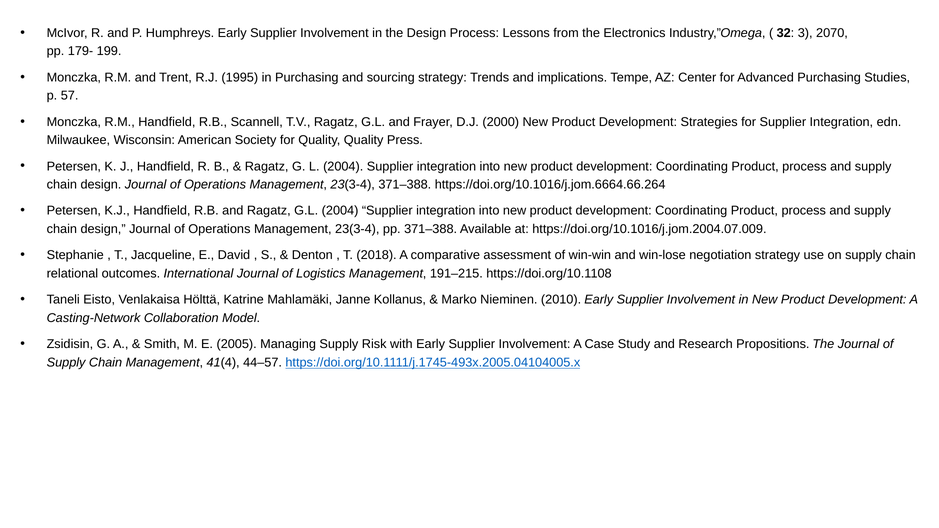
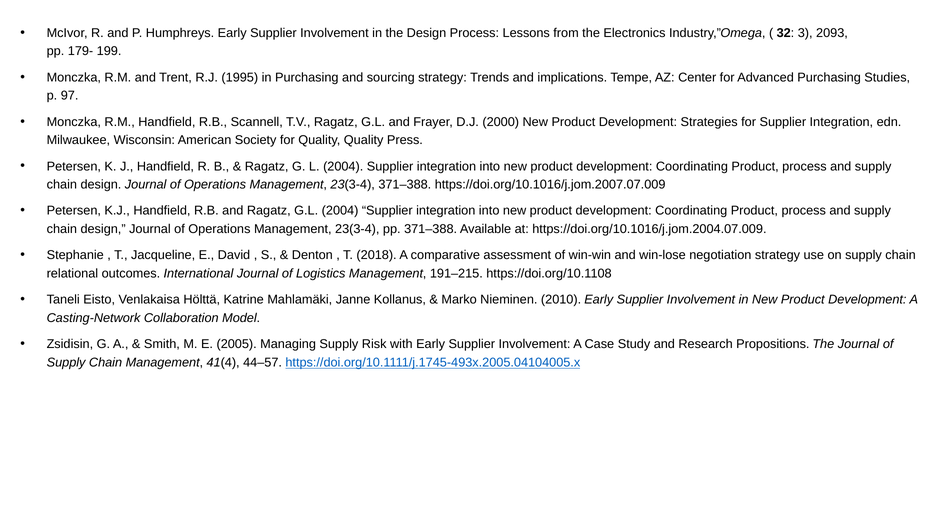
2070: 2070 -> 2093
57: 57 -> 97
https://doi.org/10.1016/j.jom.6664.66.264: https://doi.org/10.1016/j.jom.6664.66.264 -> https://doi.org/10.1016/j.jom.2007.07.009
